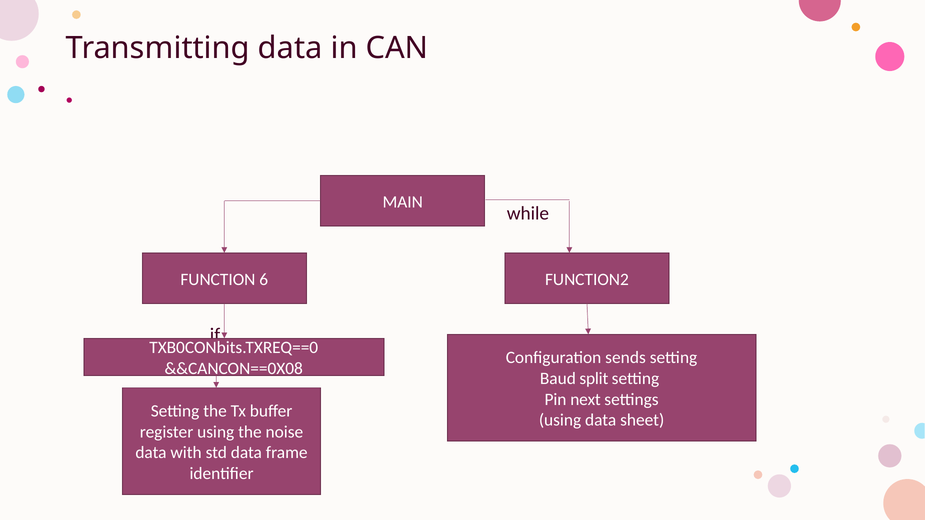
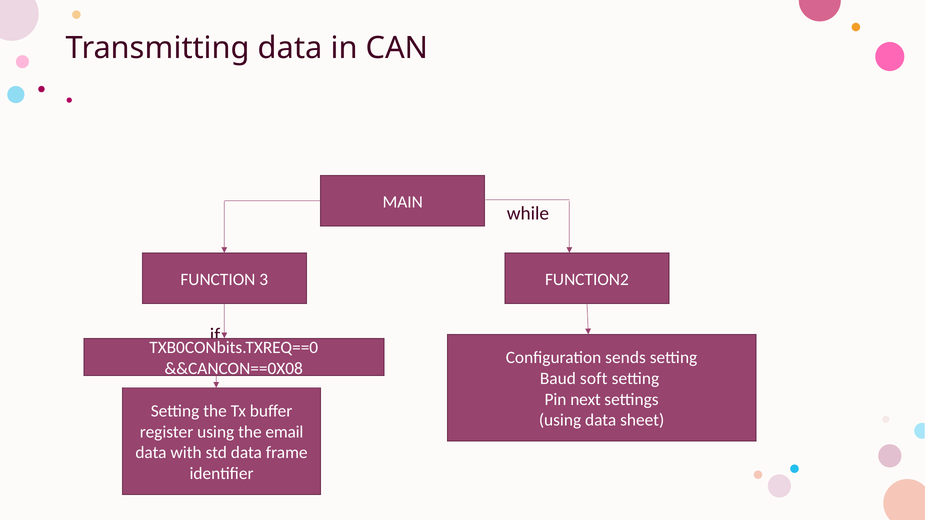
6: 6 -> 3
split: split -> soft
noise: noise -> email
